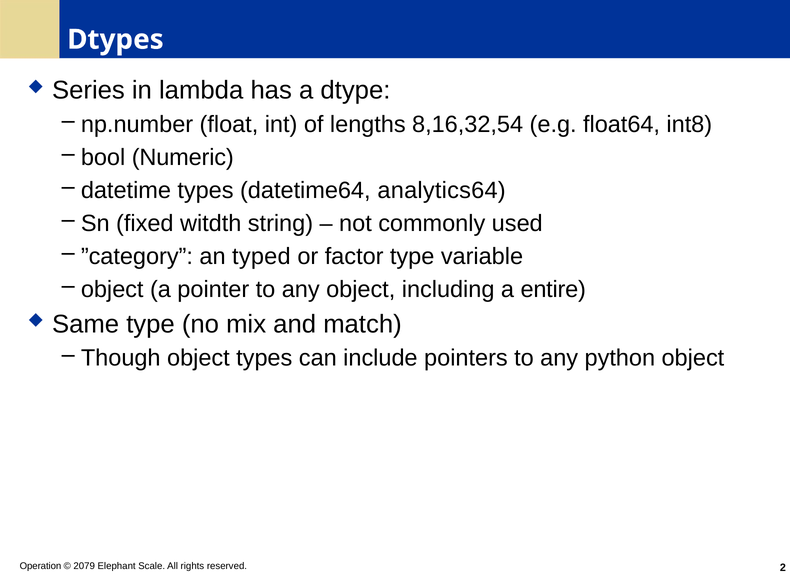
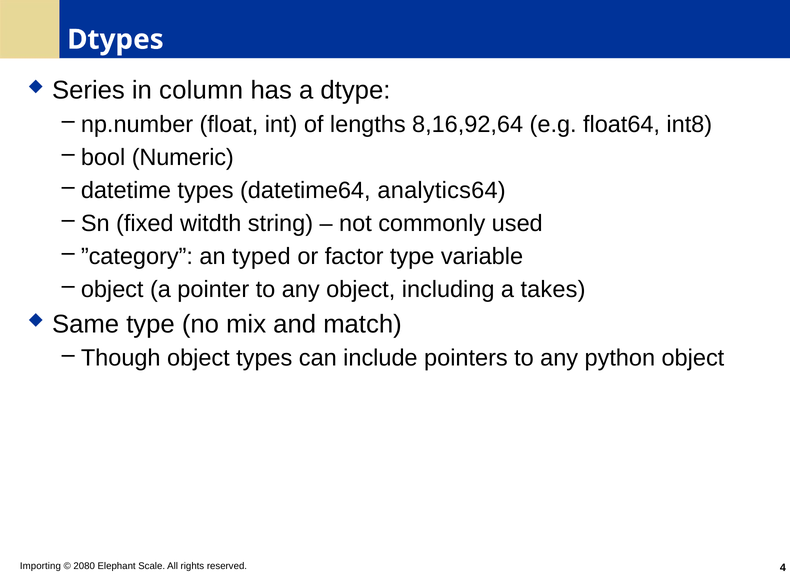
lambda: lambda -> column
8,16,32,54: 8,16,32,54 -> 8,16,92,64
entire: entire -> takes
Operation: Operation -> Importing
2079: 2079 -> 2080
2: 2 -> 4
